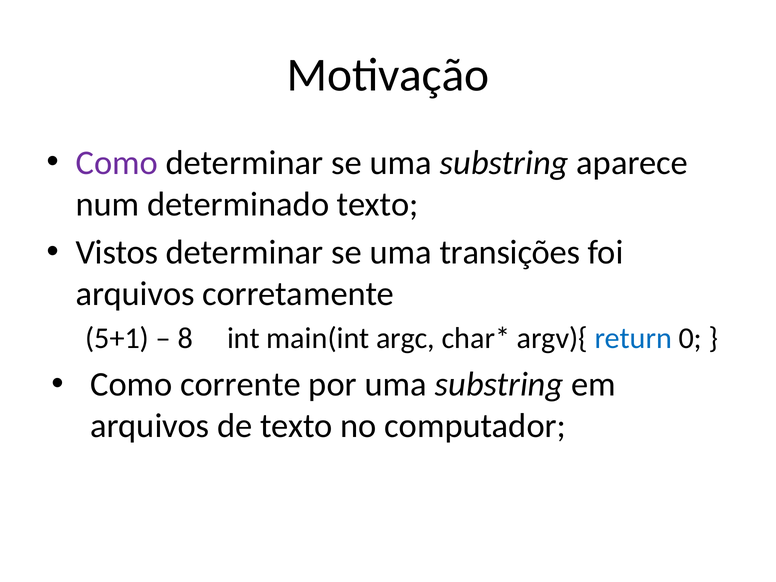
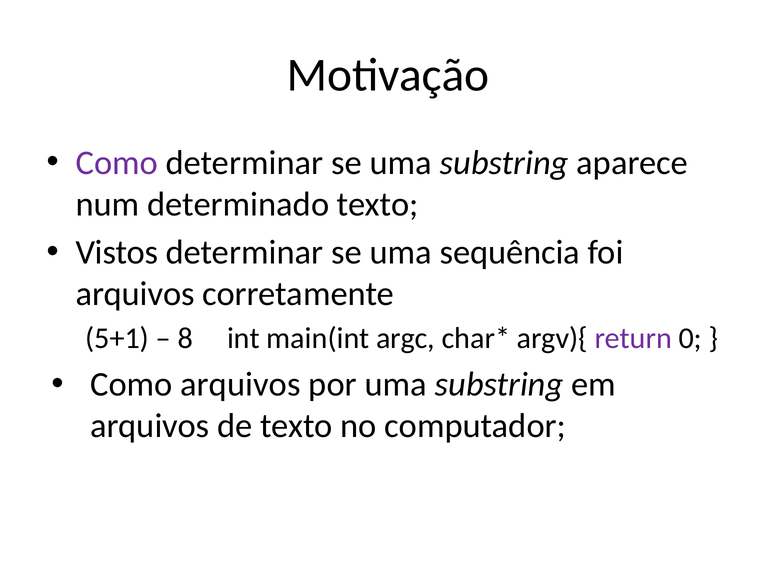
transições: transições -> sequência
return colour: blue -> purple
Como corrente: corrente -> arquivos
